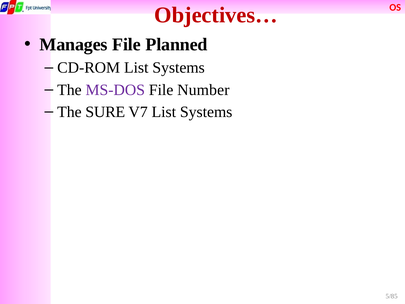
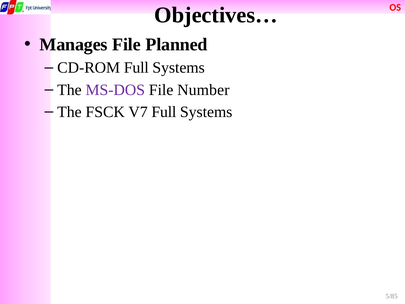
Objectives… colour: red -> black
CD-ROM List: List -> Full
SURE: SURE -> FSCK
V7 List: List -> Full
